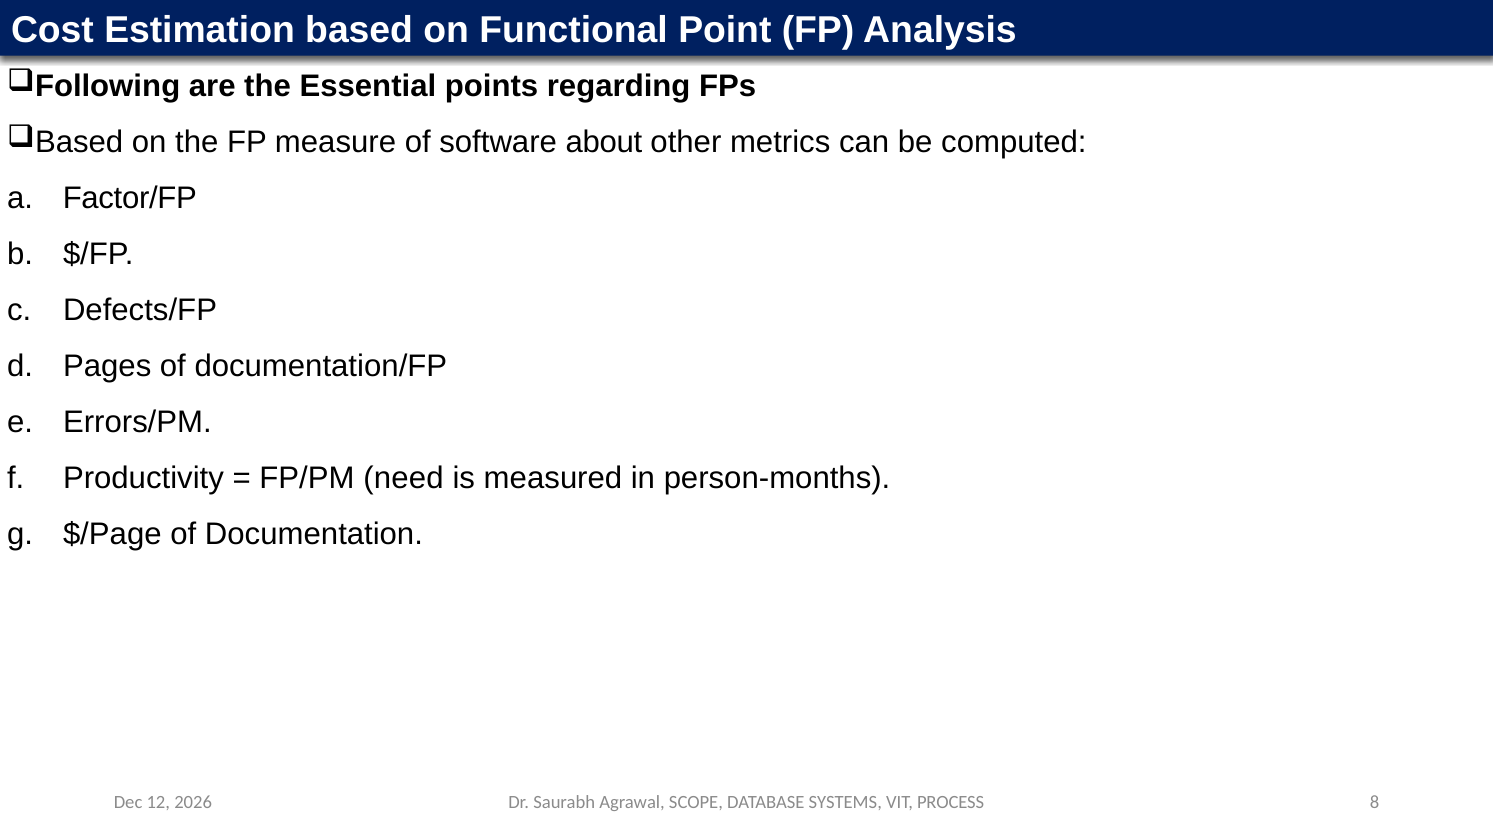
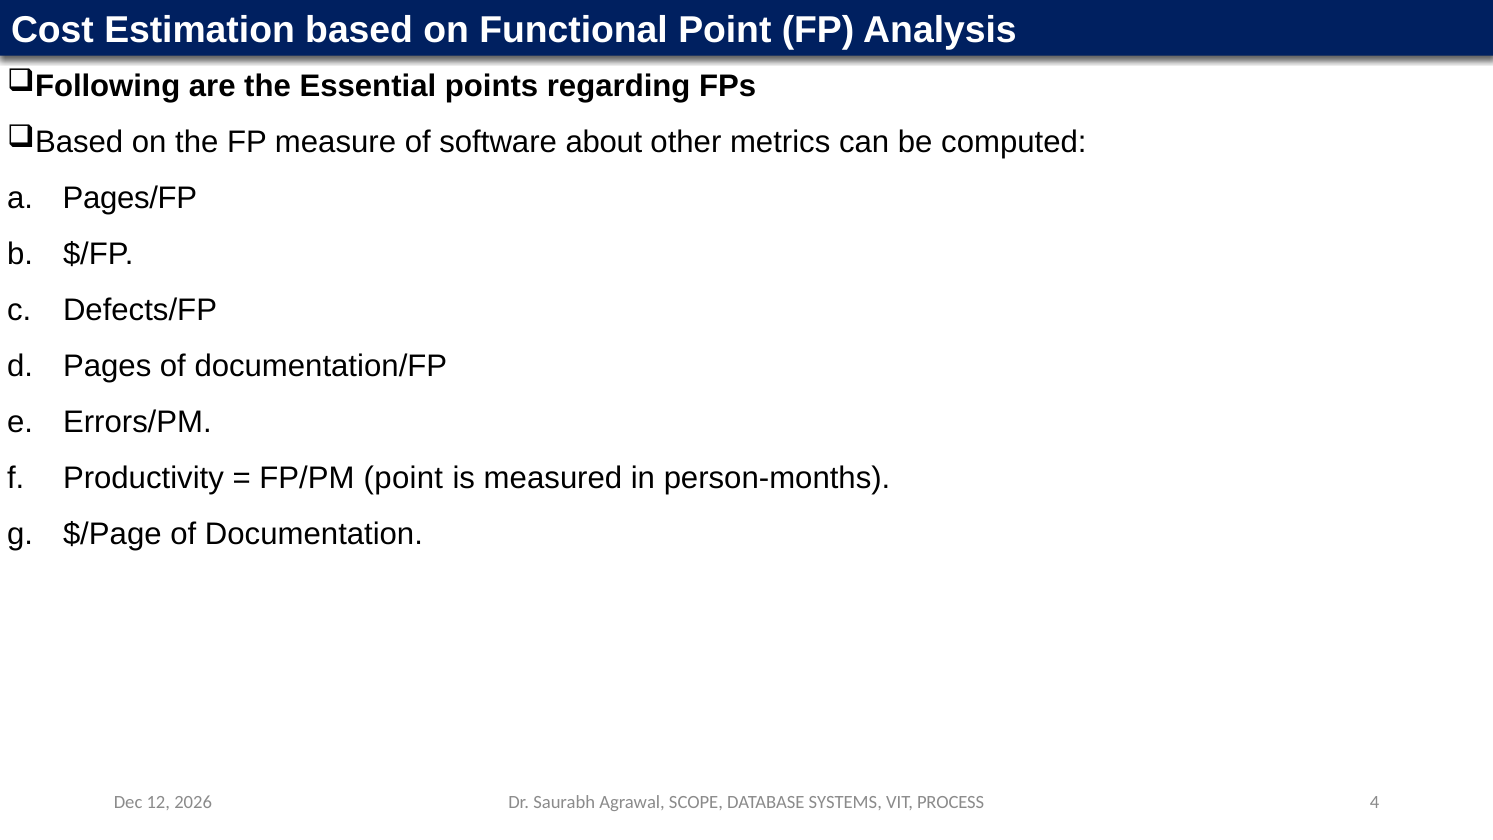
Factor/FP: Factor/FP -> Pages/FP
FP/PM need: need -> point
8: 8 -> 4
